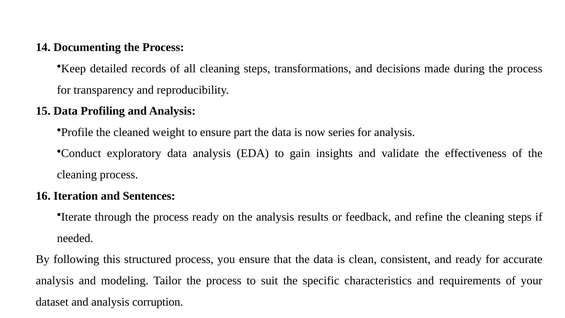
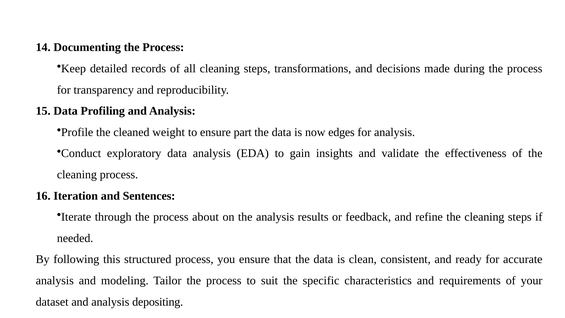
series: series -> edges
process ready: ready -> about
corruption: corruption -> depositing
